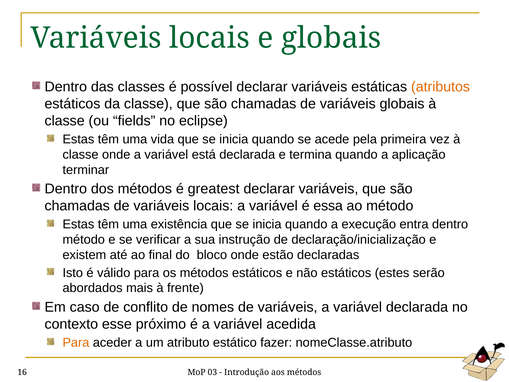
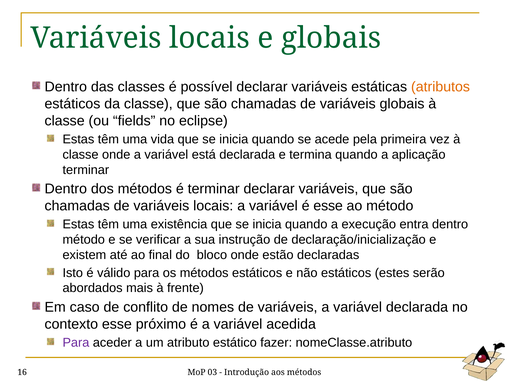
é greatest: greatest -> terminar
é essa: essa -> esse
Para at (76, 343) colour: orange -> purple
